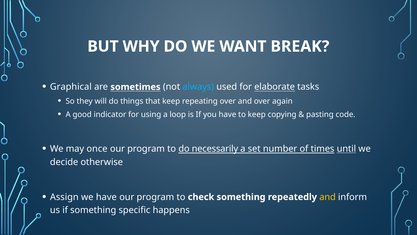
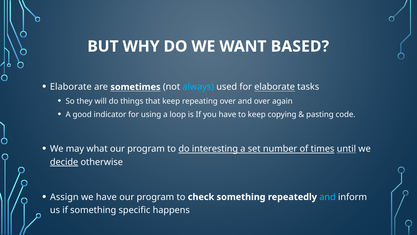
BREAK: BREAK -> BASED
Graphical at (71, 87): Graphical -> Elaborate
once: once -> what
necessarily: necessarily -> interesting
decide underline: none -> present
and at (328, 197) colour: yellow -> light blue
